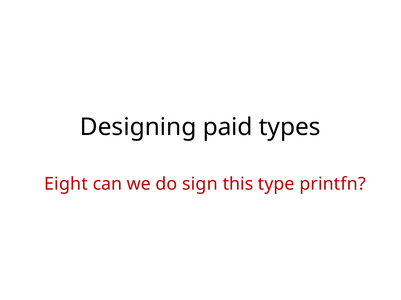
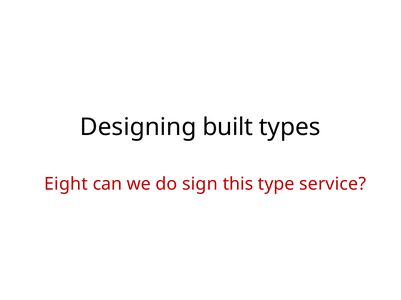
paid: paid -> built
printfn: printfn -> service
